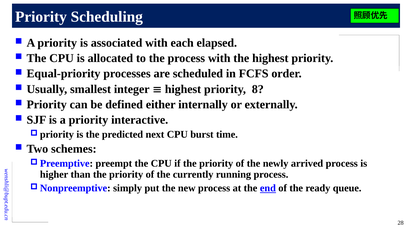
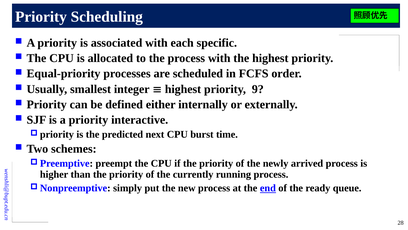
elapsed: elapsed -> specific
8: 8 -> 9
